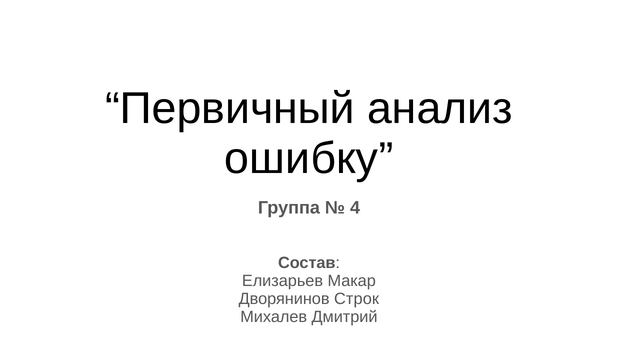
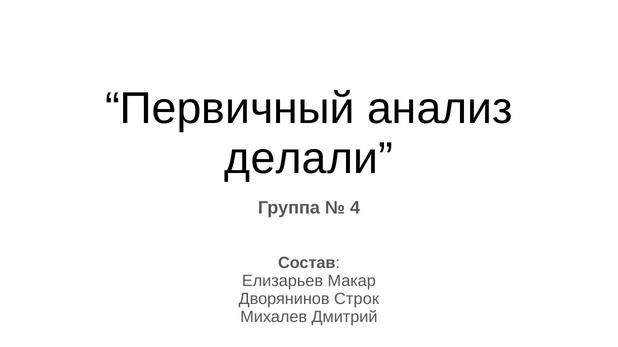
ошибку: ошибку -> делали
